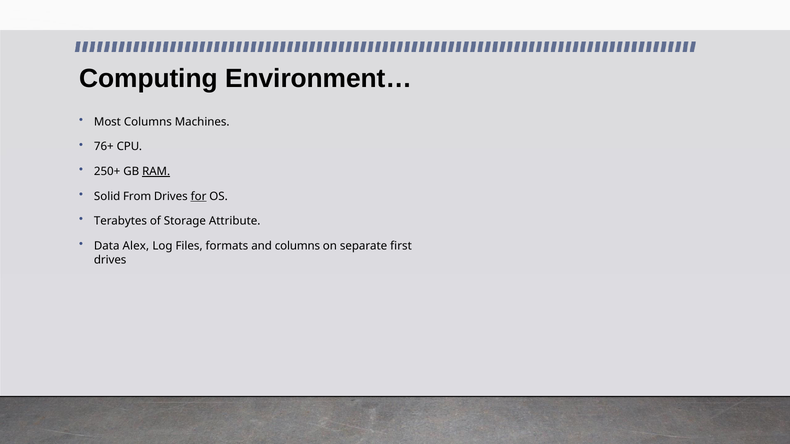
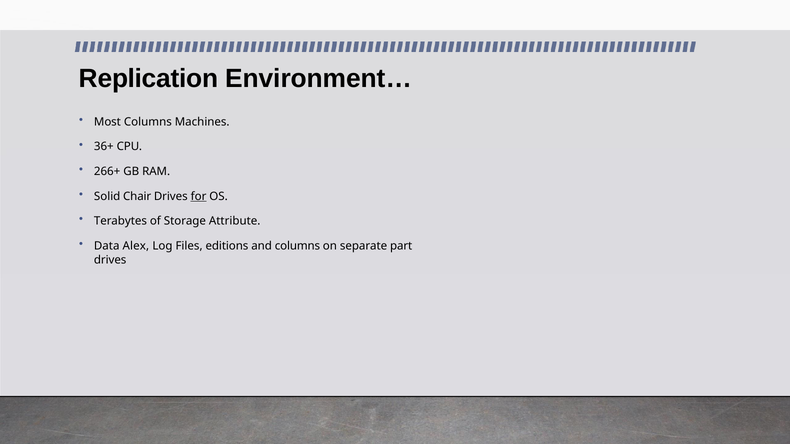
Computing: Computing -> Replication
76+: 76+ -> 36+
250+: 250+ -> 266+
RAM underline: present -> none
From: From -> Chair
formats: formats -> editions
first: first -> part
